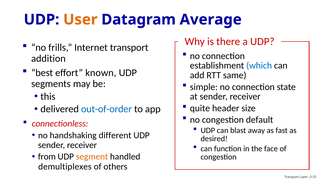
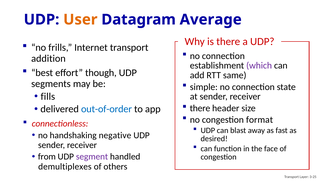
which colour: blue -> purple
known: known -> though
this: this -> fills
quite at (200, 108): quite -> there
default: default -> format
different: different -> negative
segment colour: orange -> purple
